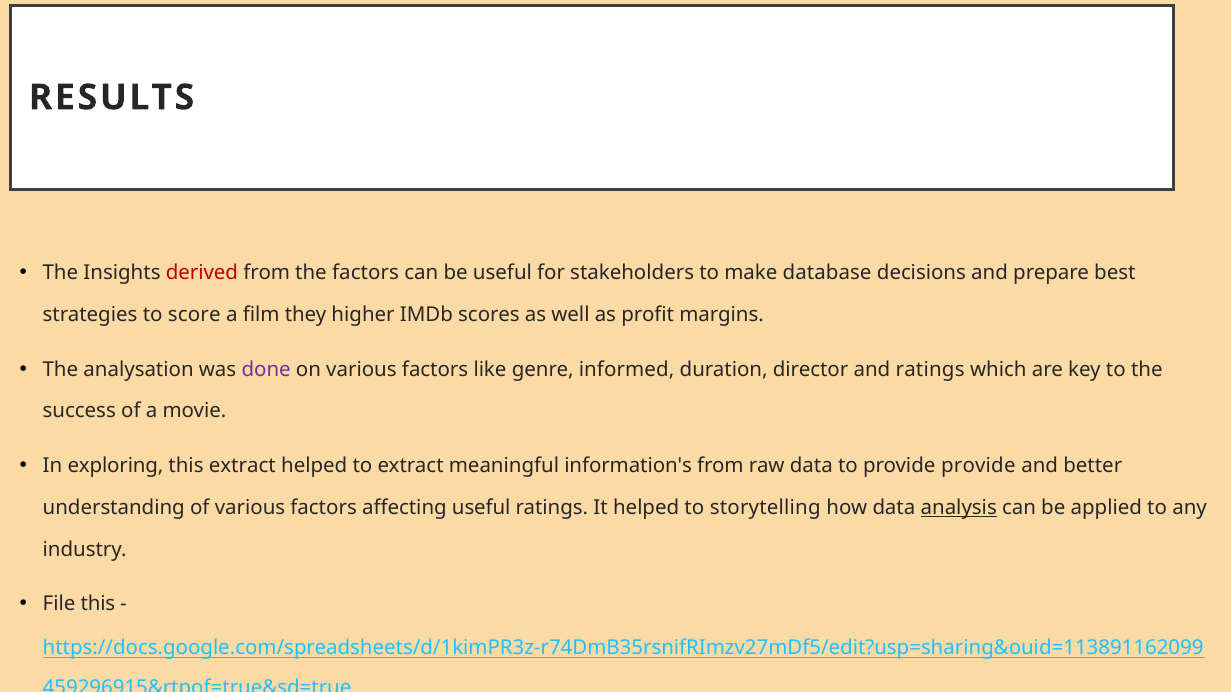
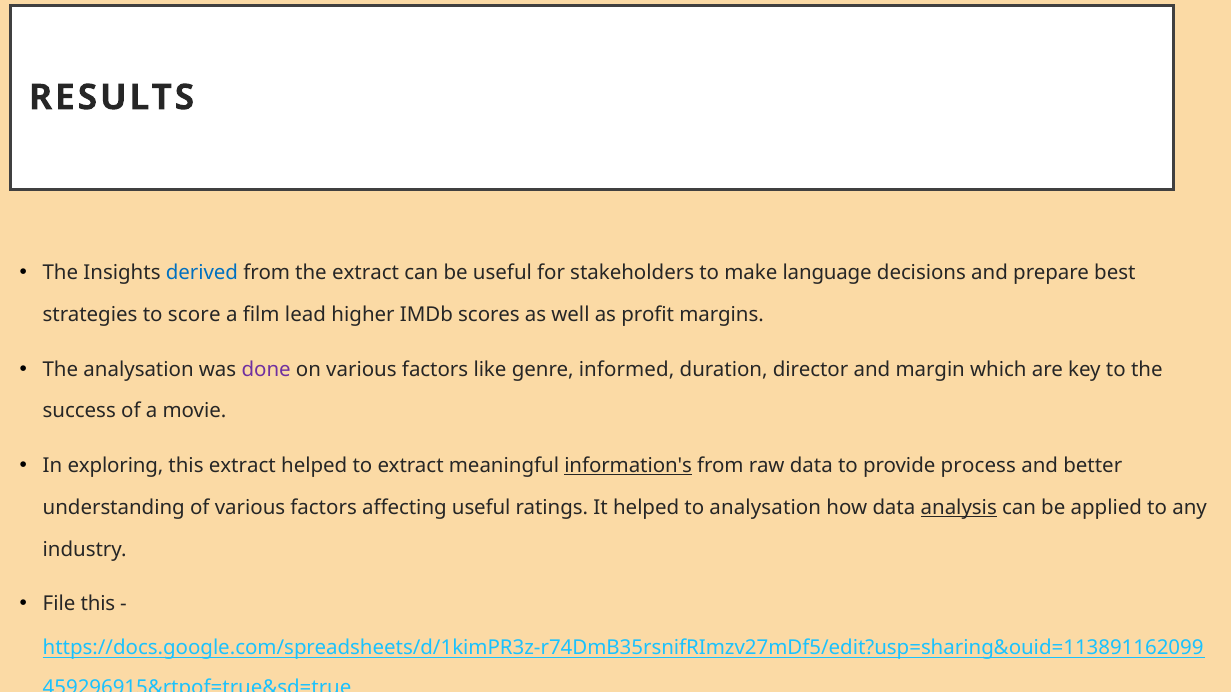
derived colour: red -> blue
the factors: factors -> extract
database: database -> language
they: they -> lead
and ratings: ratings -> margin
information's underline: none -> present
provide provide: provide -> process
to storytelling: storytelling -> analysation
